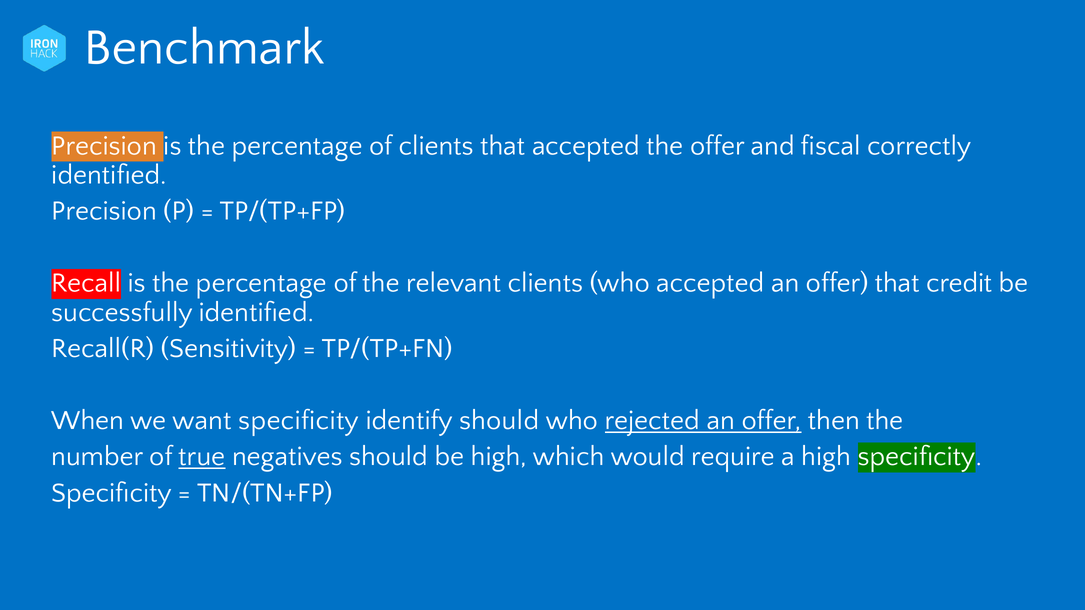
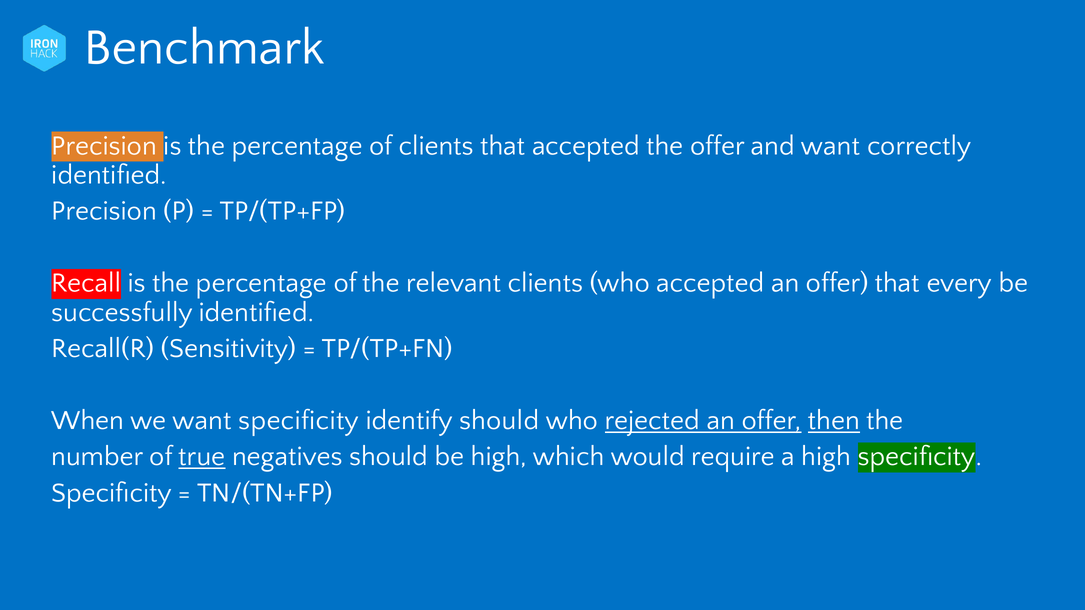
and fiscal: fiscal -> want
credit: credit -> every
then underline: none -> present
